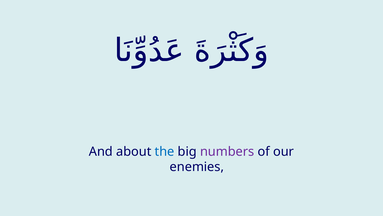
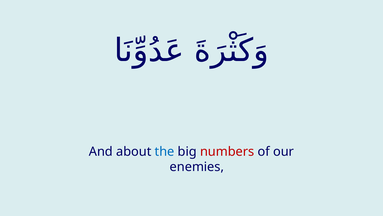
numbers colour: purple -> red
